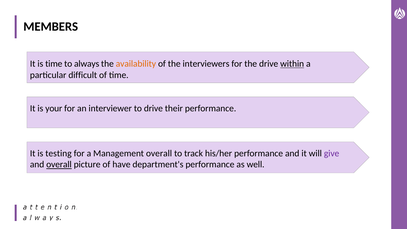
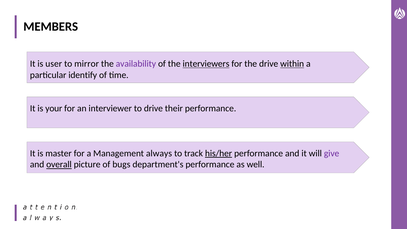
is time: time -> user
always: always -> mirror
availability colour: orange -> purple
interviewers underline: none -> present
difficult: difficult -> identify
testing: testing -> master
Management overall: overall -> always
his/her underline: none -> present
have: have -> bugs
